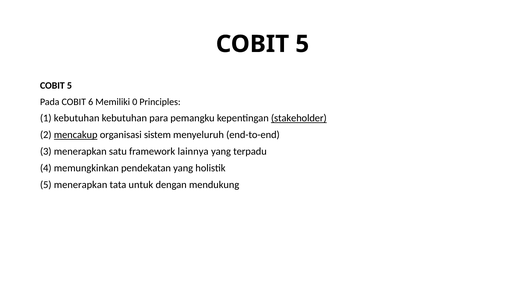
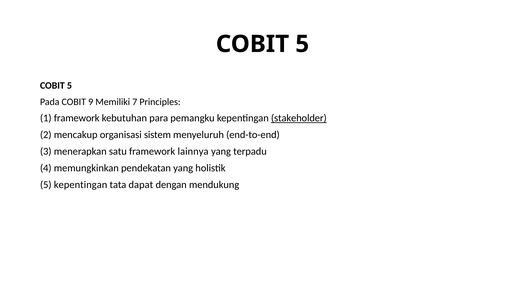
6: 6 -> 9
0: 0 -> 7
1 kebutuhan: kebutuhan -> framework
mencakup underline: present -> none
5 menerapkan: menerapkan -> kepentingan
untuk: untuk -> dapat
